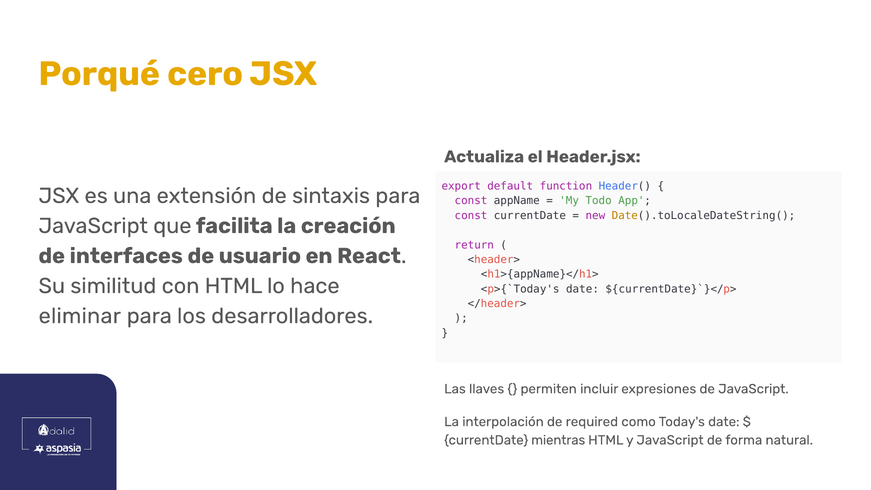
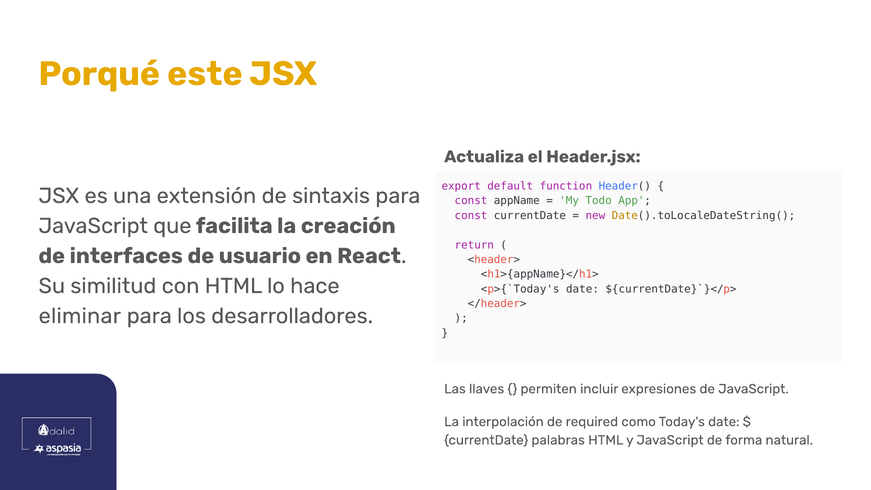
cero: cero -> este
mientras: mientras -> palabras
